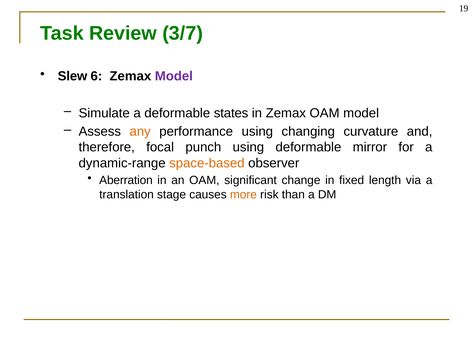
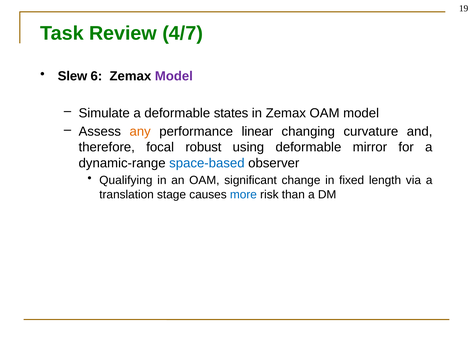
3/7: 3/7 -> 4/7
performance using: using -> linear
punch: punch -> robust
space-based colour: orange -> blue
Aberration: Aberration -> Qualifying
more colour: orange -> blue
